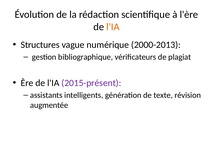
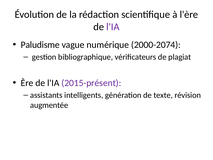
l'IA at (113, 27) colour: orange -> purple
Structures: Structures -> Paludisme
2000-2013: 2000-2013 -> 2000-2074
